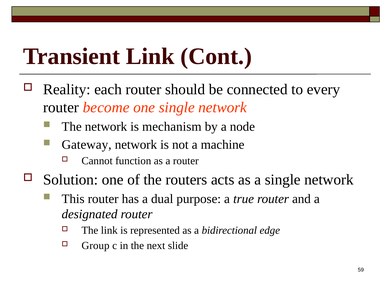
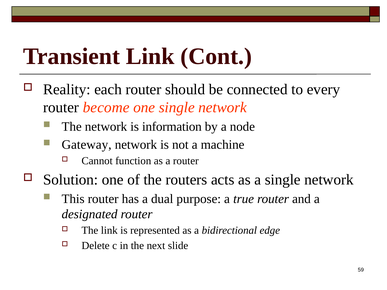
mechanism: mechanism -> information
Group: Group -> Delete
